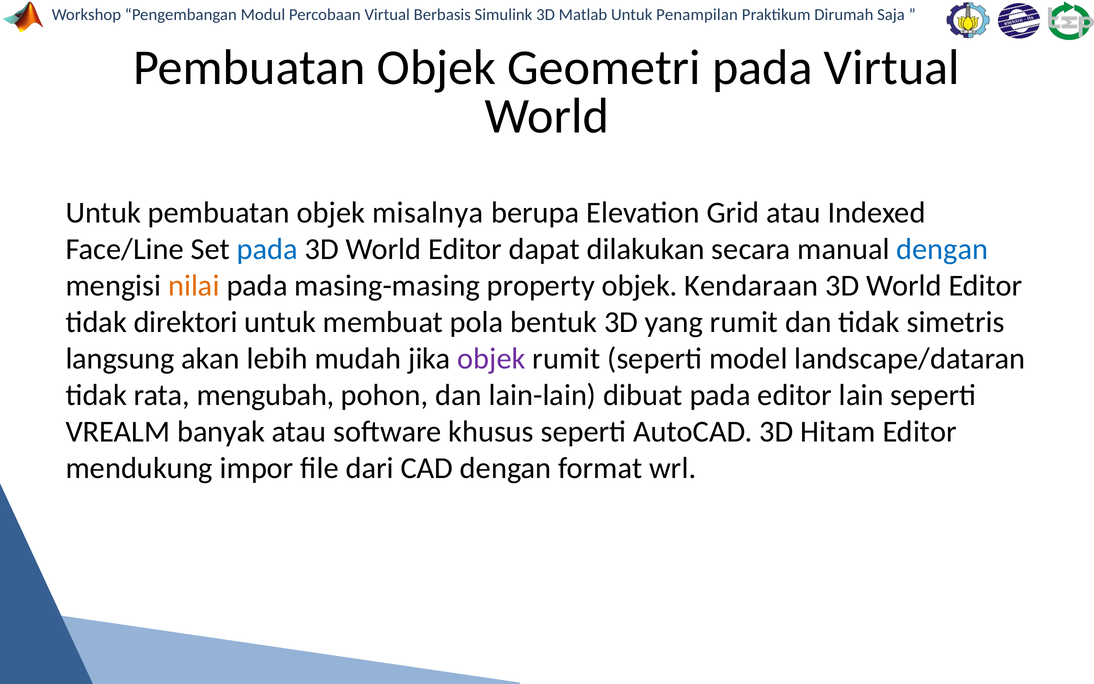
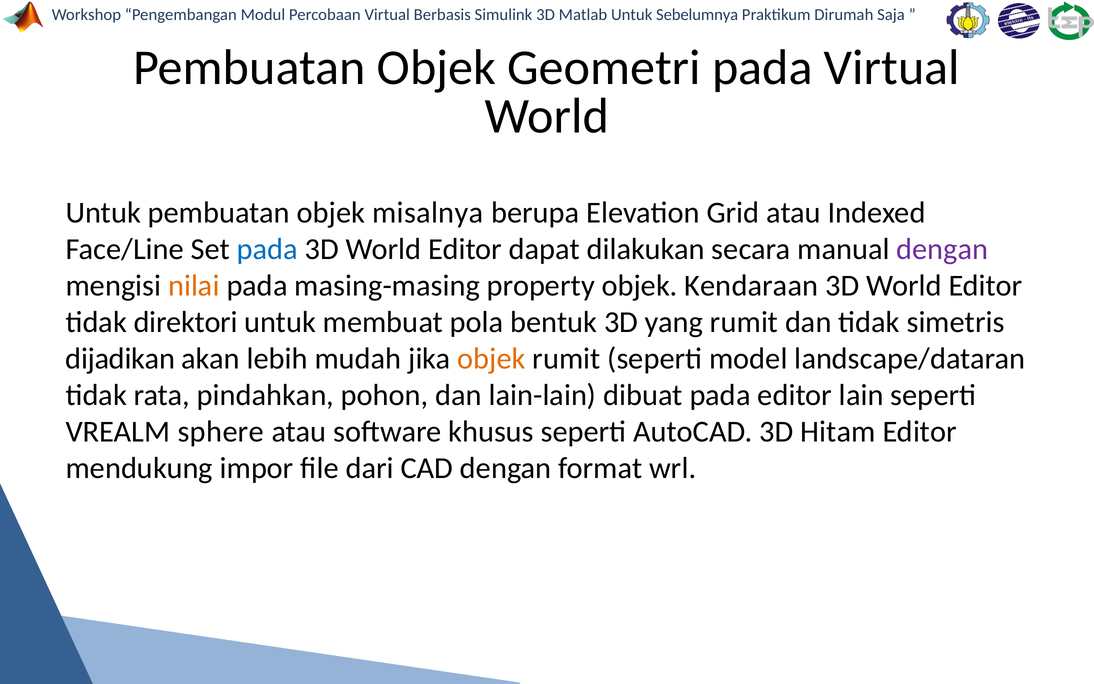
Penampilan: Penampilan -> Sebelumnya
dengan at (942, 249) colour: blue -> purple
langsung: langsung -> dijadikan
objek at (491, 359) colour: purple -> orange
mengubah: mengubah -> pindahkan
banyak: banyak -> sphere
